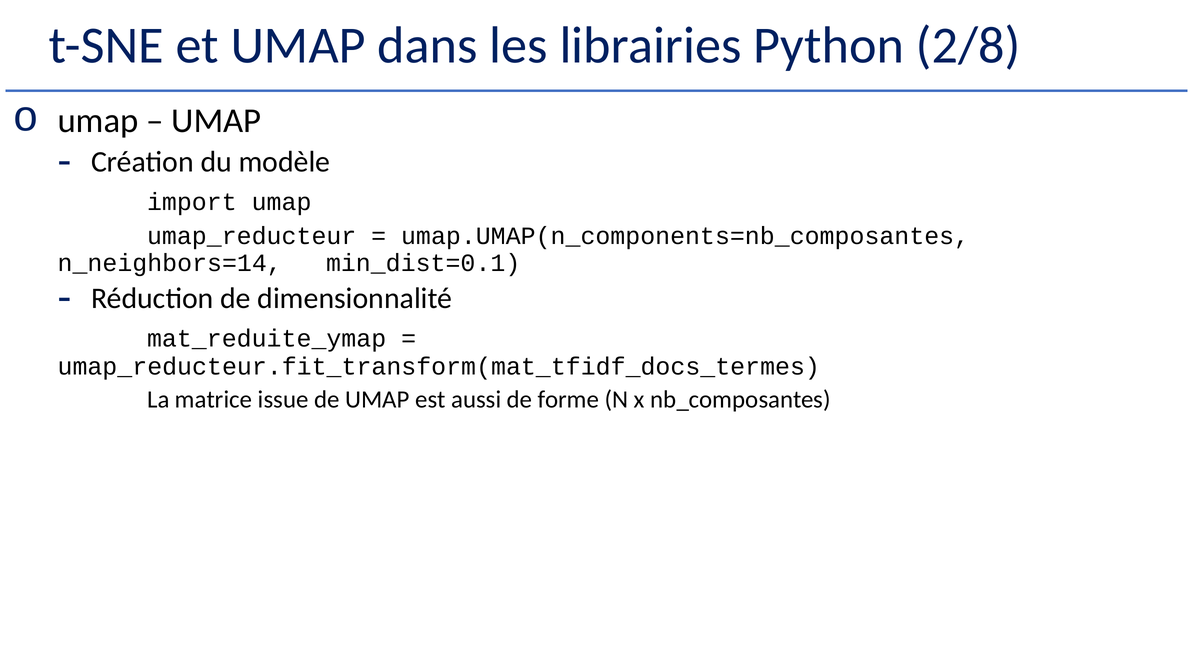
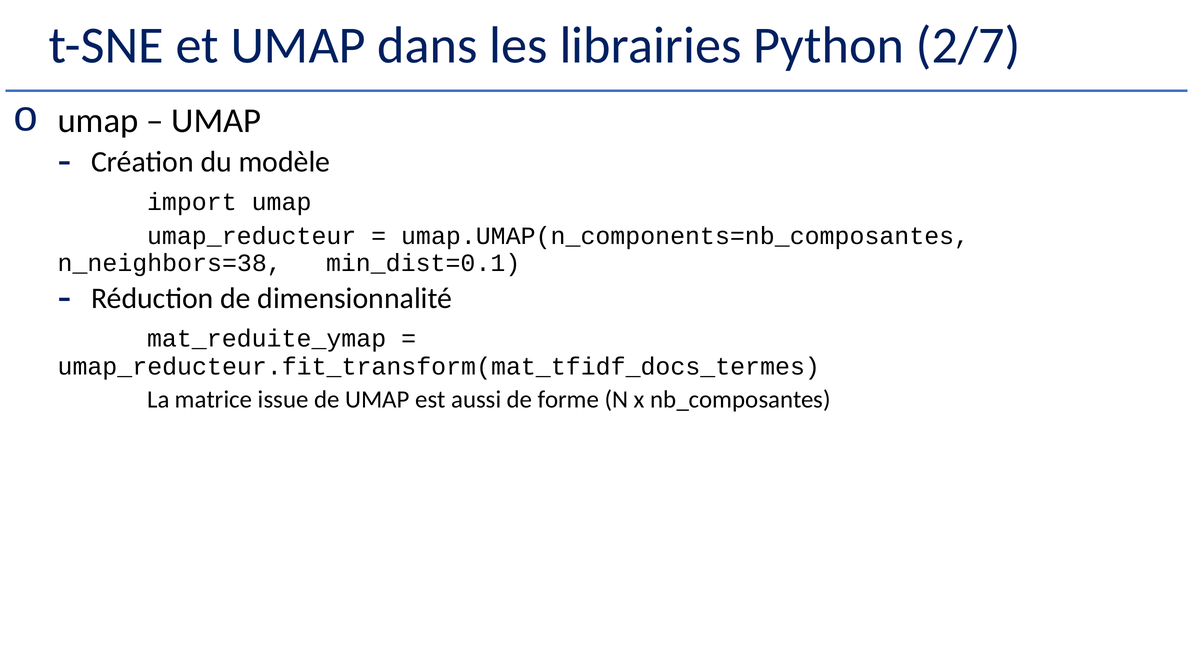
2/8: 2/8 -> 2/7
n_neighbors=14: n_neighbors=14 -> n_neighbors=38
